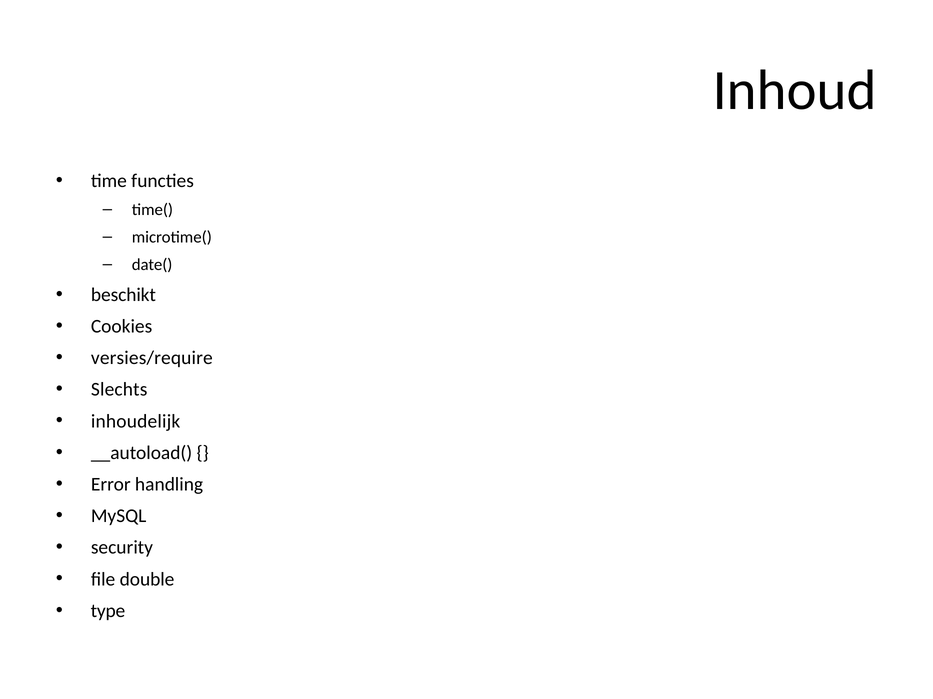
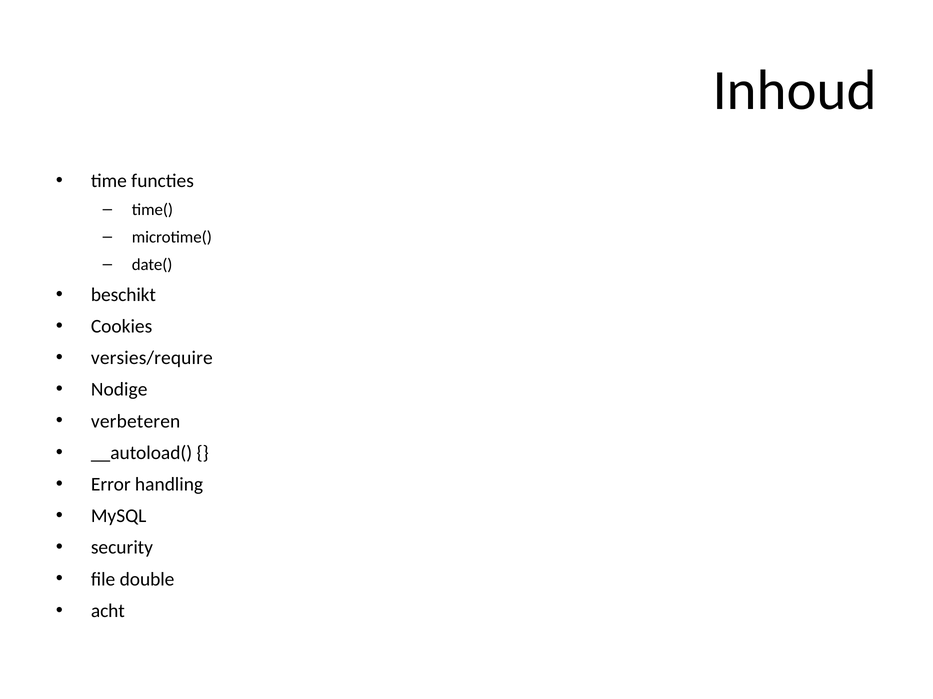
Slechts: Slechts -> Nodige
inhoudelijk: inhoudelijk -> verbeteren
type: type -> acht
